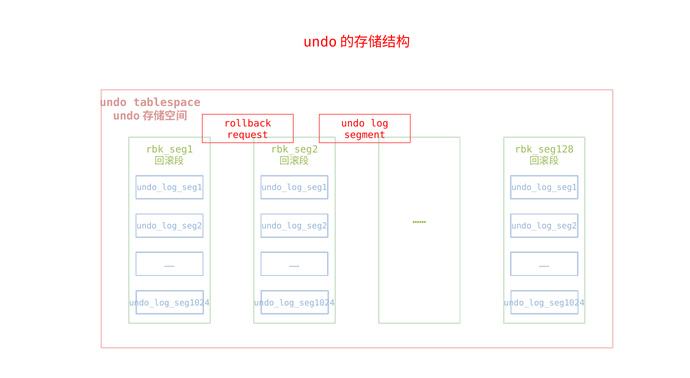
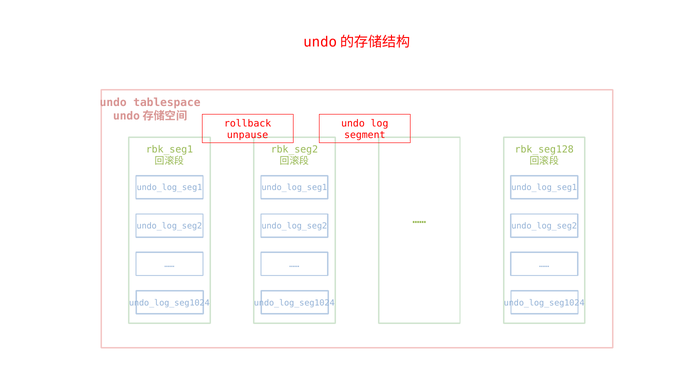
request: request -> unpause
